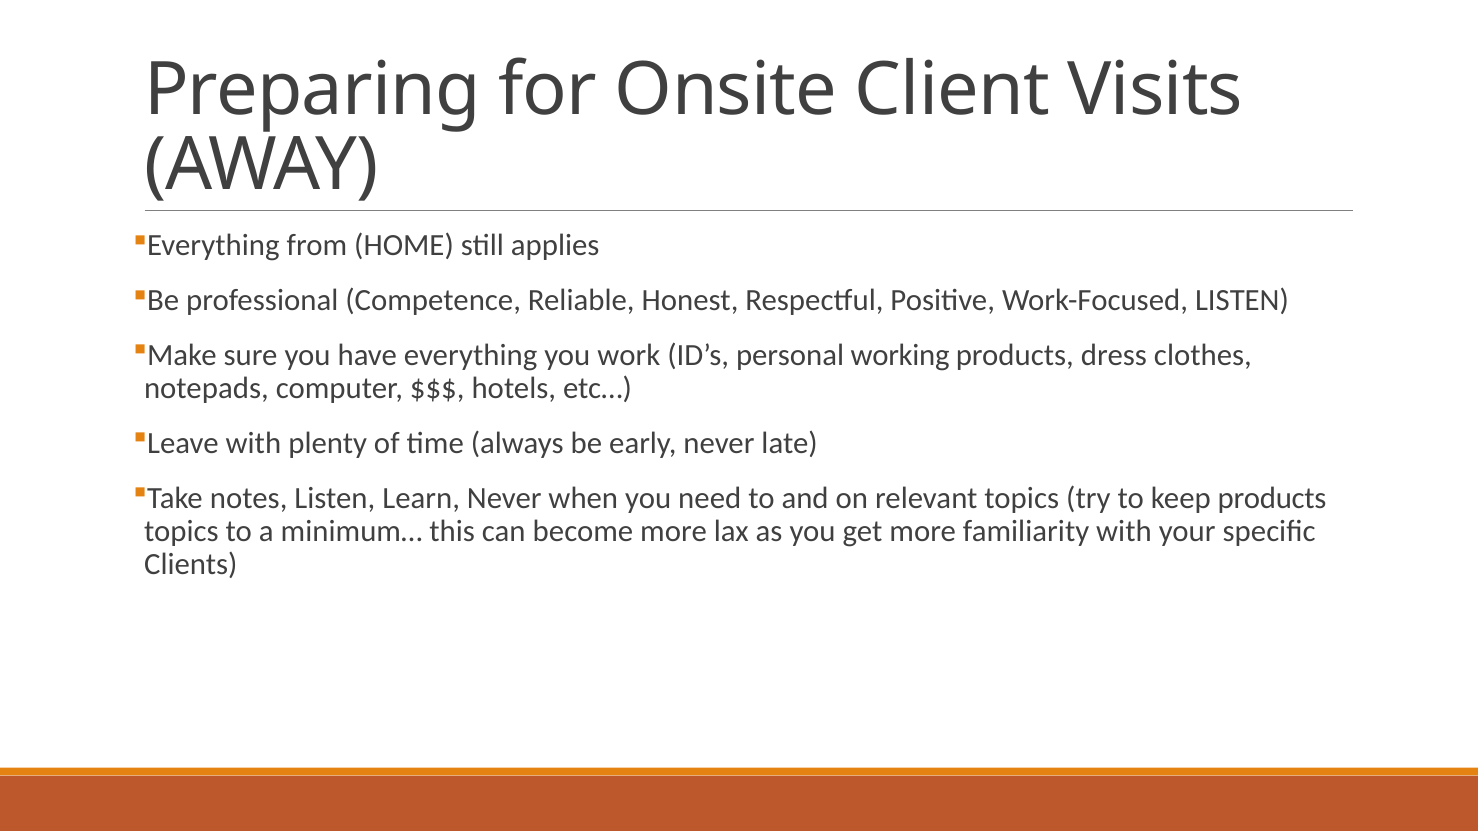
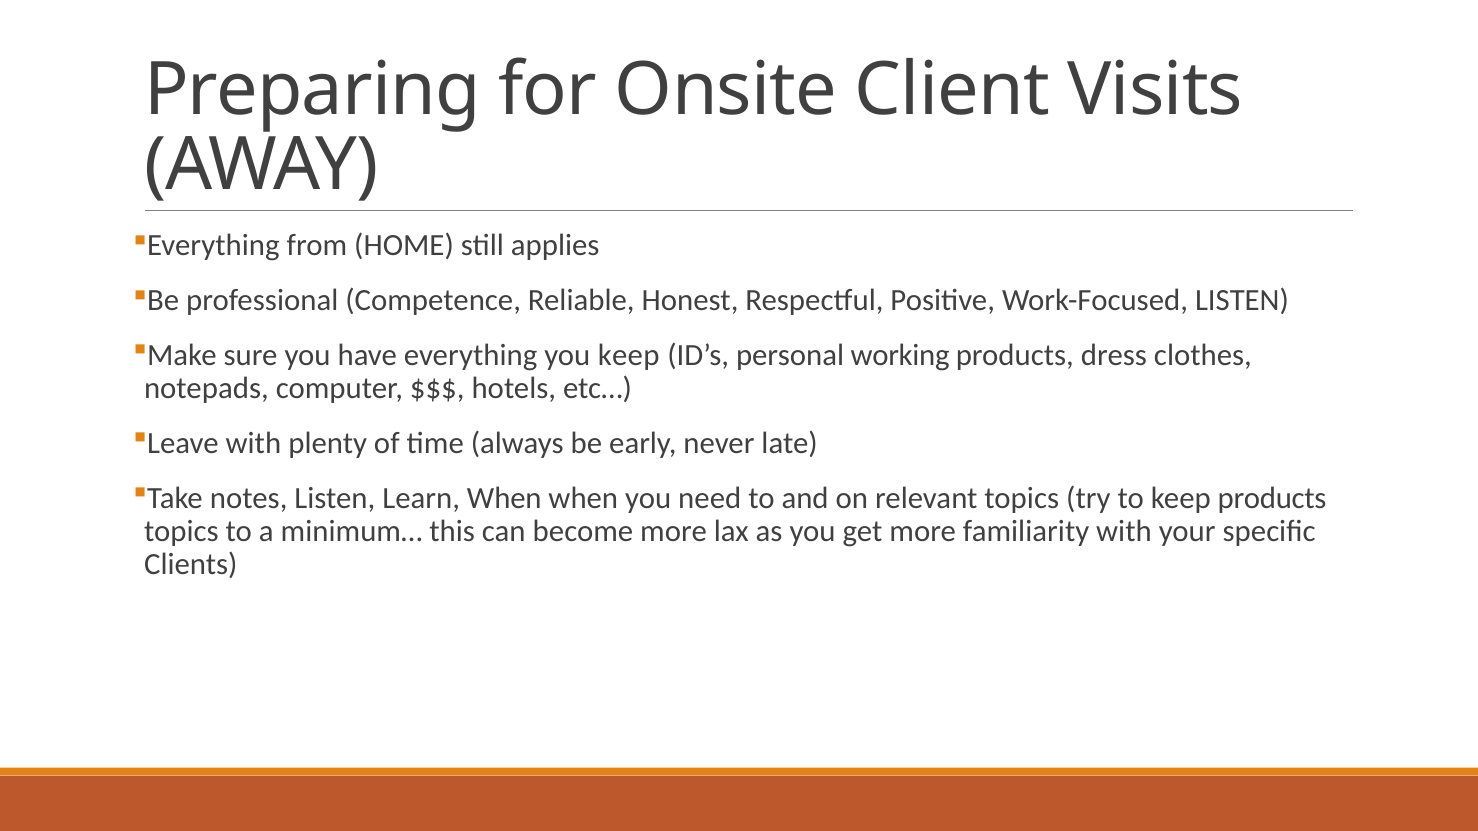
you work: work -> keep
Learn Never: Never -> When
